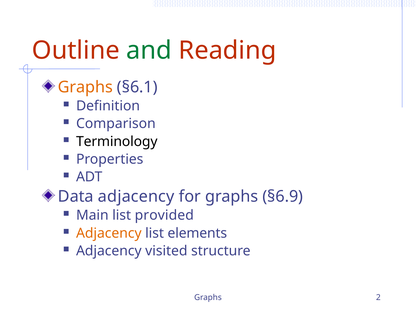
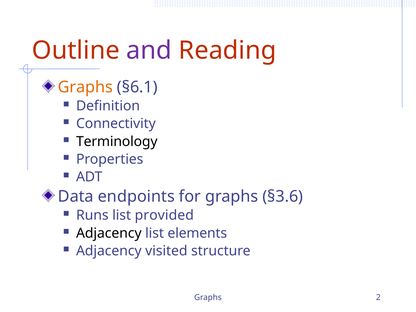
and colour: green -> purple
Comparison: Comparison -> Connectivity
Data adjacency: adjacency -> endpoints
§6.9: §6.9 -> §3.6
Main: Main -> Runs
Adjacency at (109, 233) colour: orange -> black
